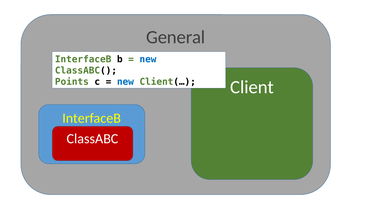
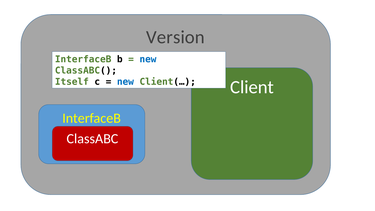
General: General -> Version
Points: Points -> Itself
